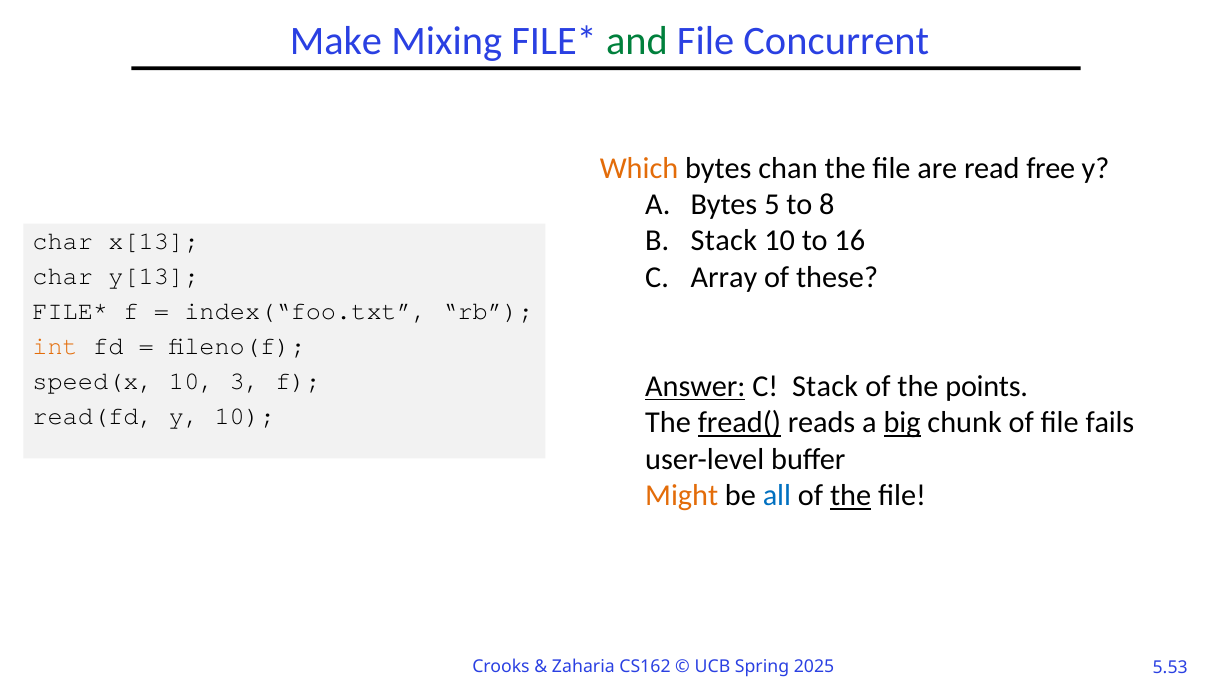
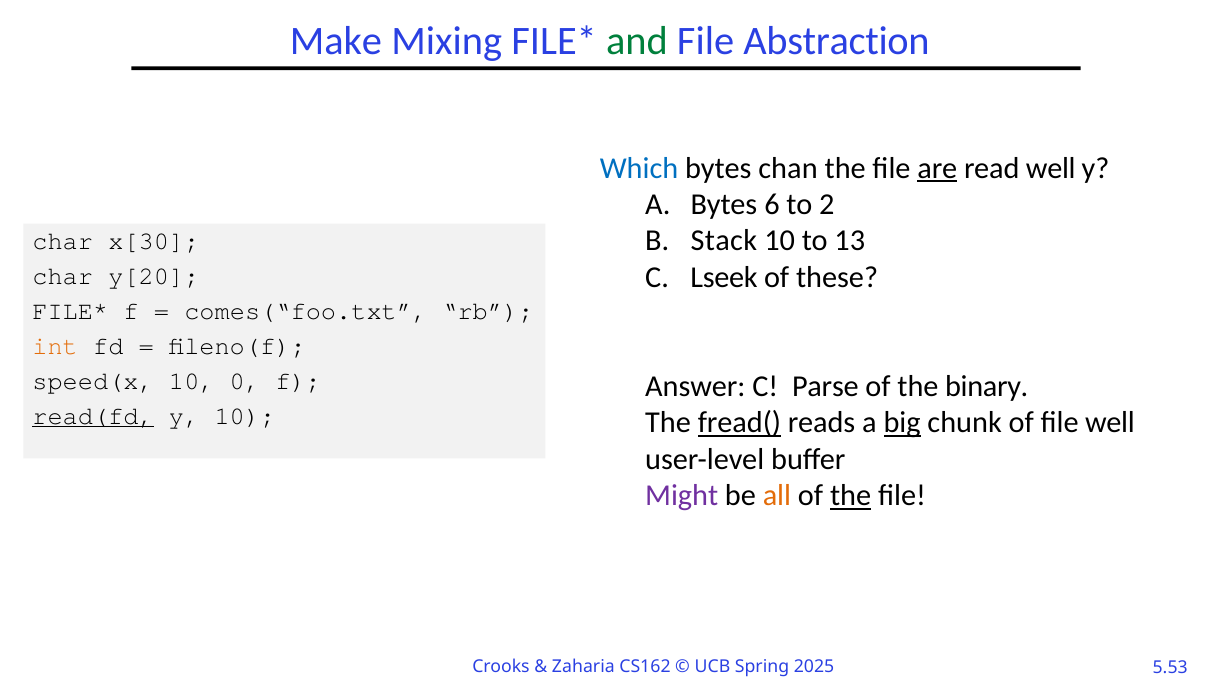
Concurrent: Concurrent -> Abstraction
Which colour: orange -> blue
are underline: none -> present
read free: free -> well
5: 5 -> 6
8: 8 -> 2
16: 16 -> 13
x[13: x[13 -> x[30
Array: Array -> Lseek
y[13: y[13 -> y[20
index(“foo.txt: index(“foo.txt -> comes(“foo.txt
3: 3 -> 0
Answer underline: present -> none
C Stack: Stack -> Parse
points: points -> binary
read(fd underline: none -> present
file fails: fails -> well
Might colour: orange -> purple
all colour: blue -> orange
